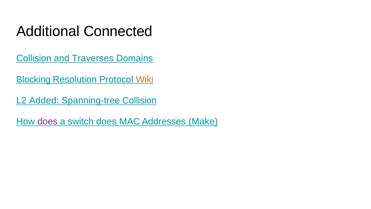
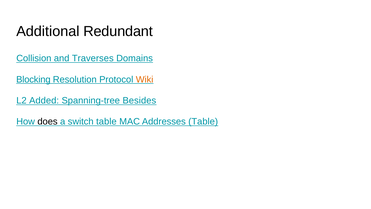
Connected: Connected -> Redundant
Spanning-tree Collision: Collision -> Besides
does at (48, 121) colour: purple -> black
switch does: does -> table
Addresses Make: Make -> Table
